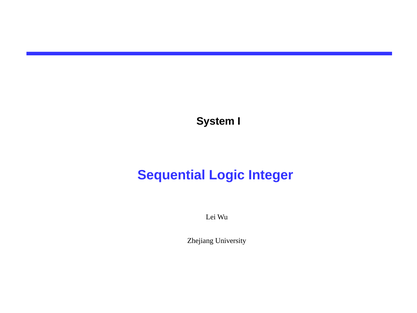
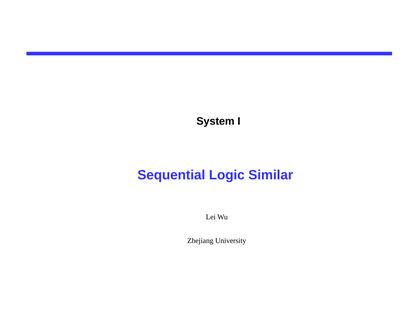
Integer: Integer -> Similar
